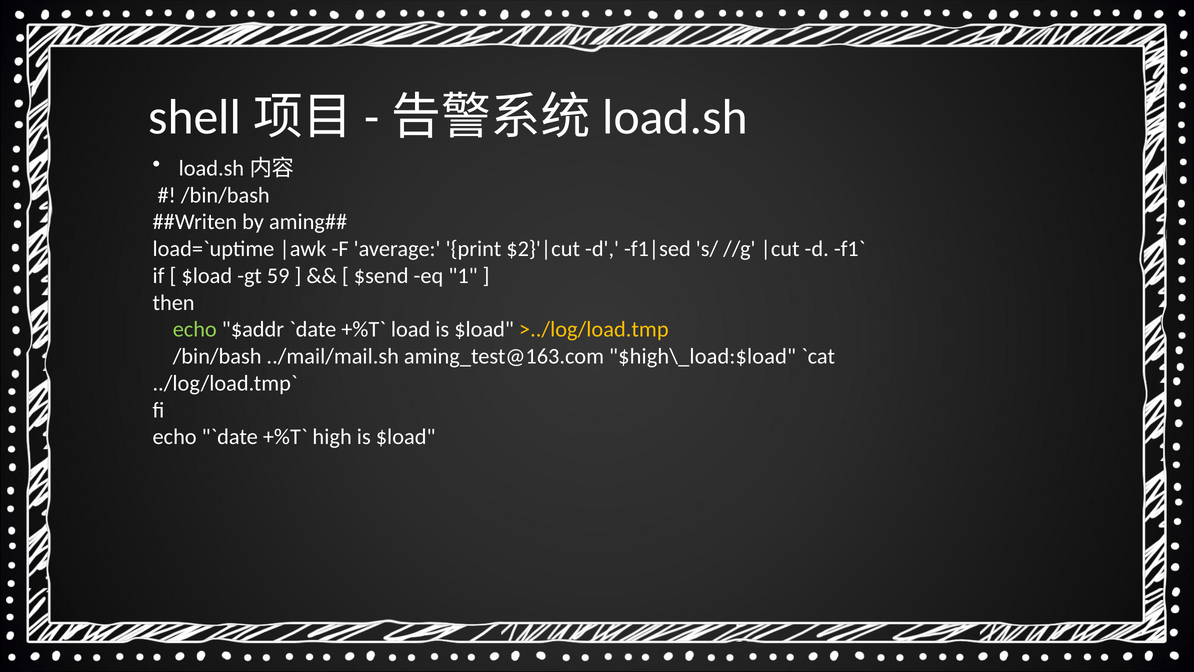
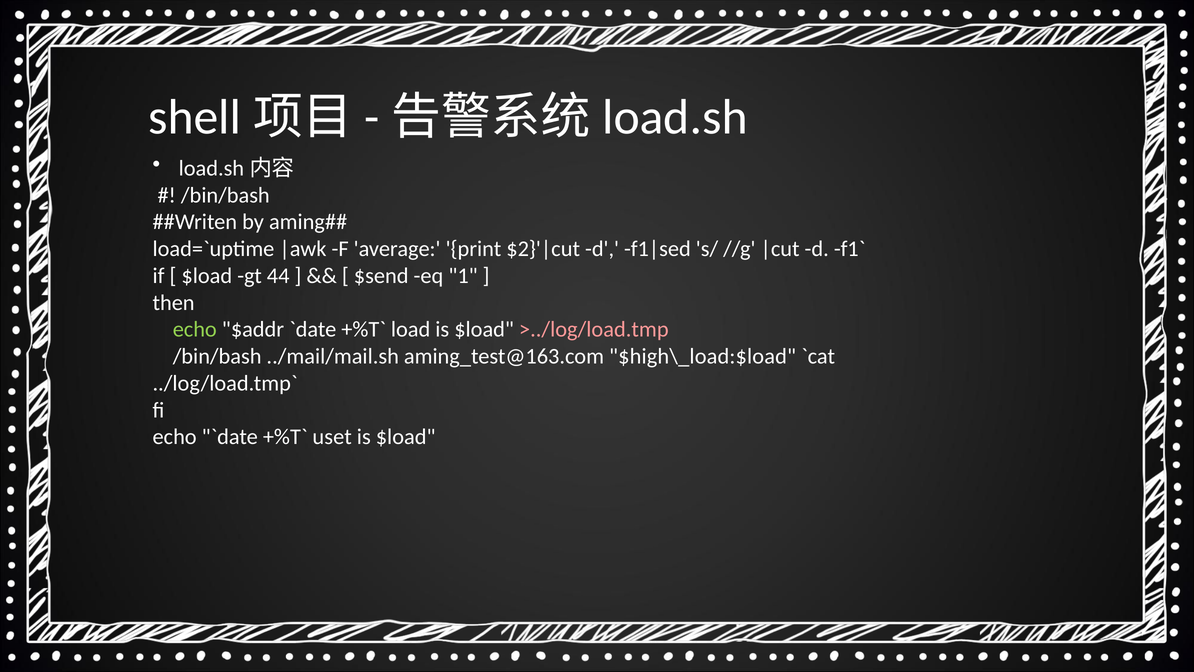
59: 59 -> 44
>../log/load.tmp colour: yellow -> pink
high: high -> uset
